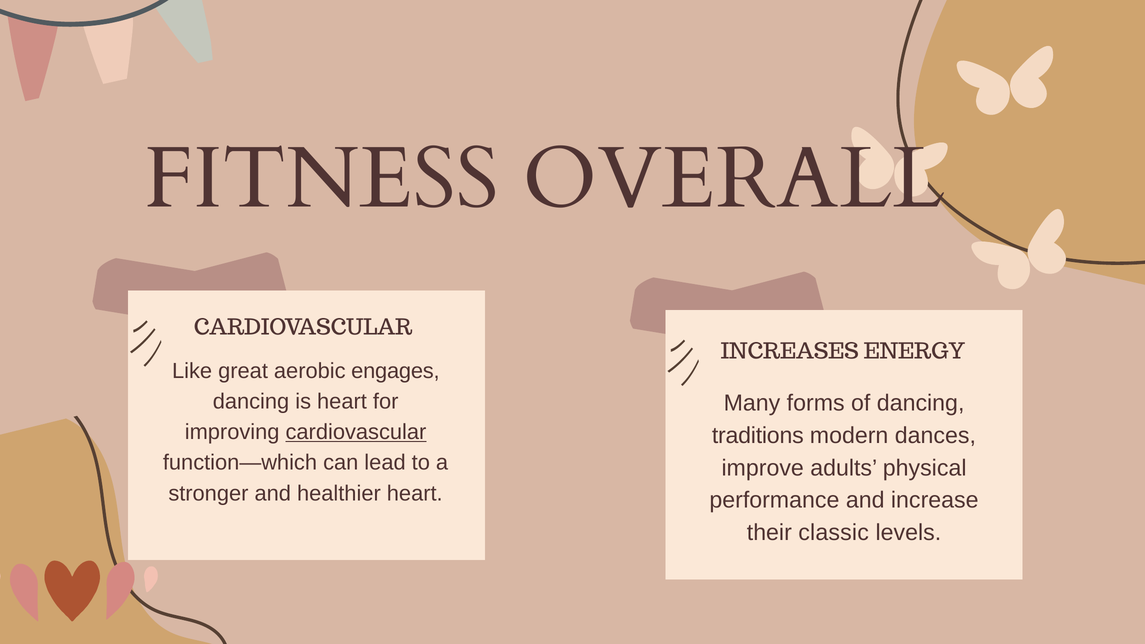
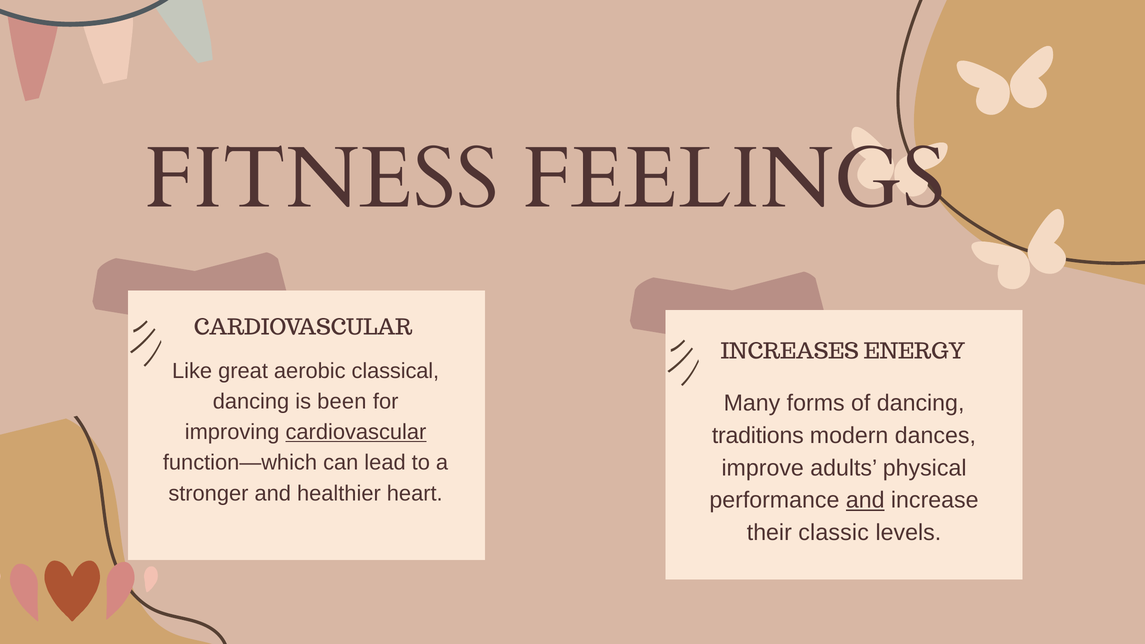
OVERALL: OVERALL -> FEELINGS
engages: engages -> classical
is heart: heart -> been
and at (865, 500) underline: none -> present
